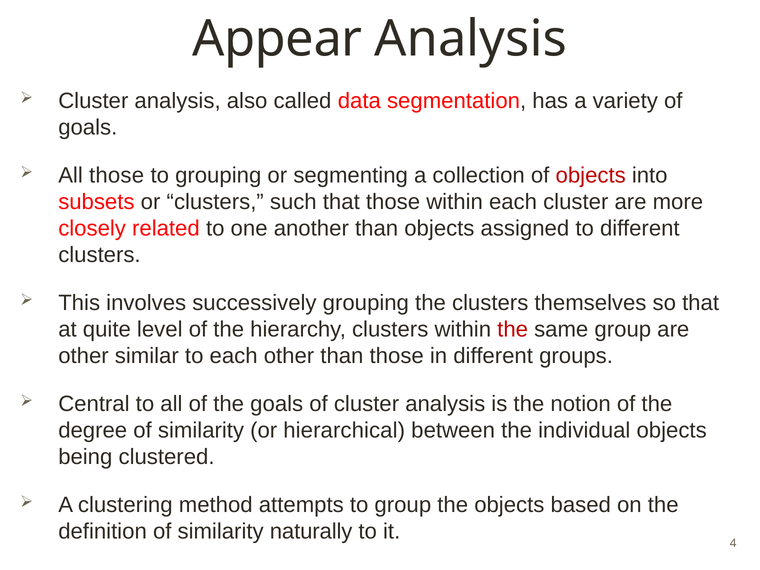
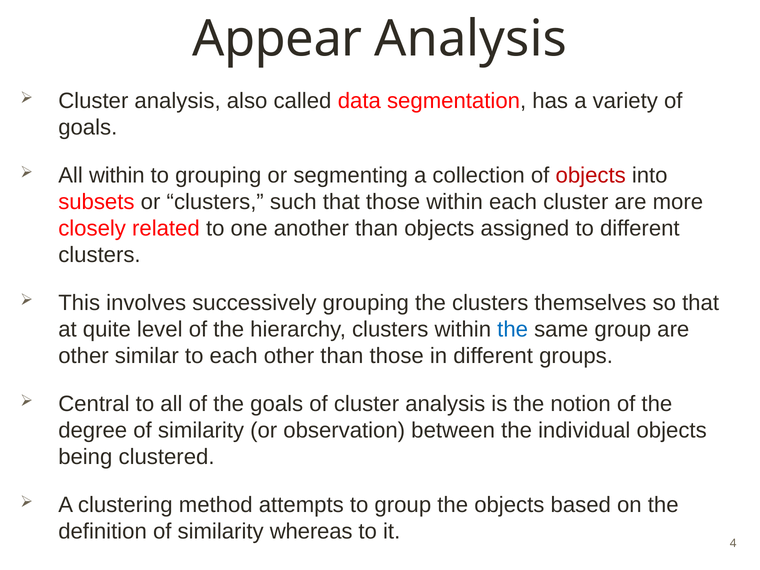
All those: those -> within
the at (513, 329) colour: red -> blue
hierarchical: hierarchical -> observation
naturally: naturally -> whereas
